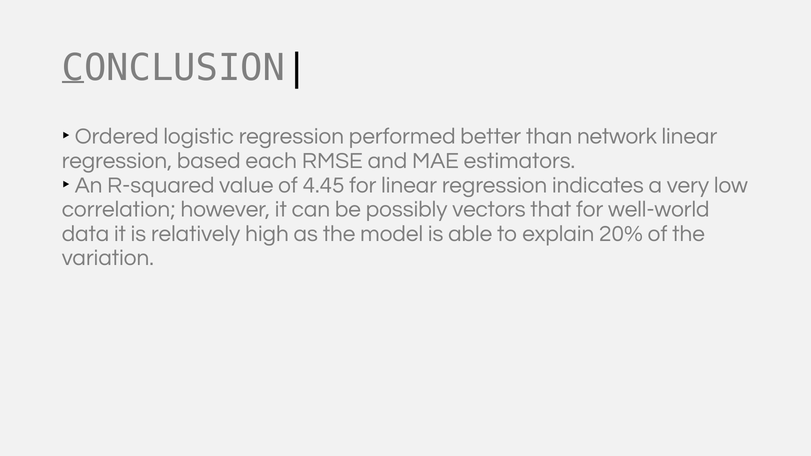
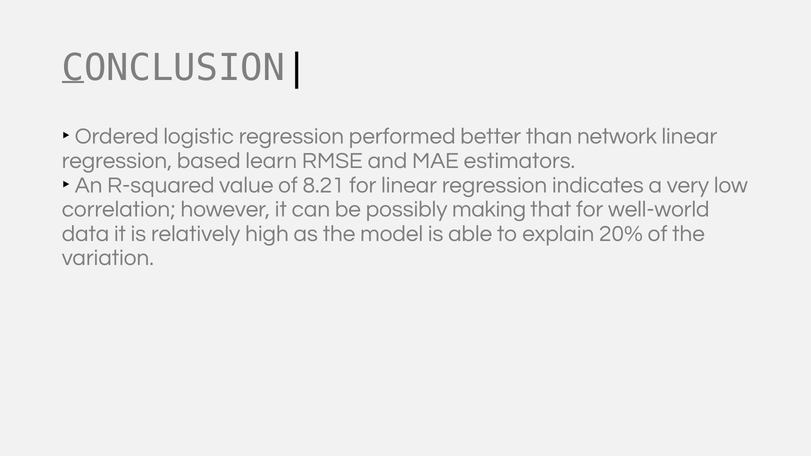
each: each -> learn
4.45: 4.45 -> 8.21
vectors: vectors -> making
